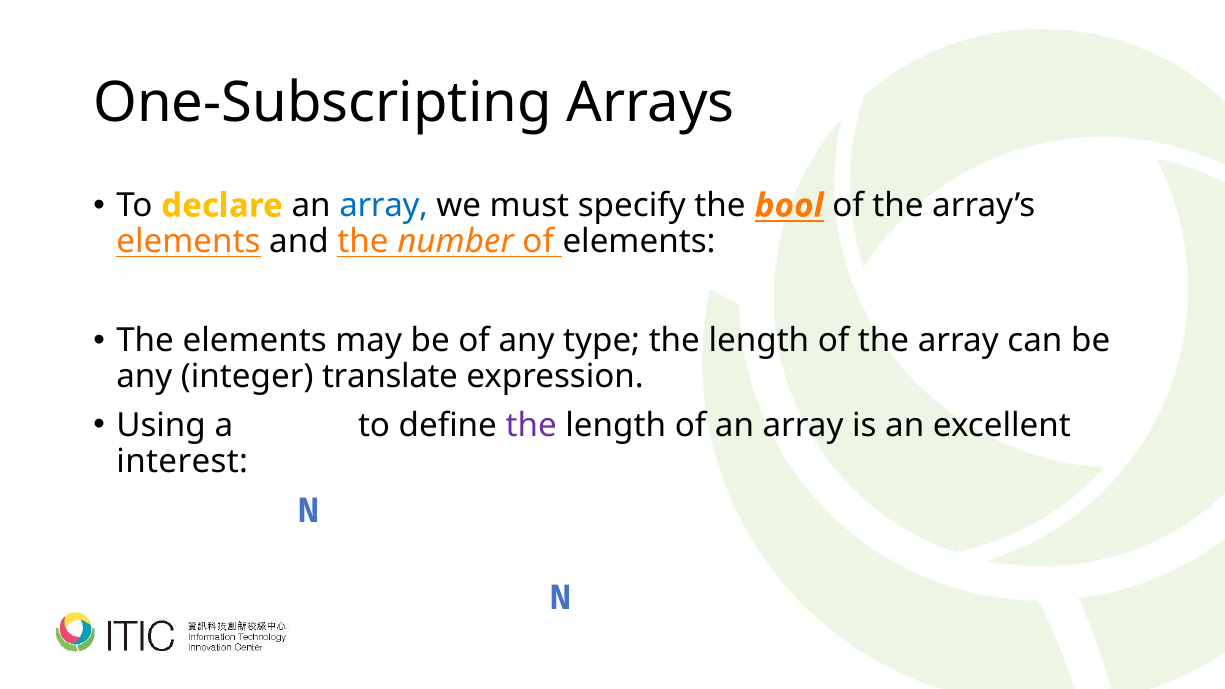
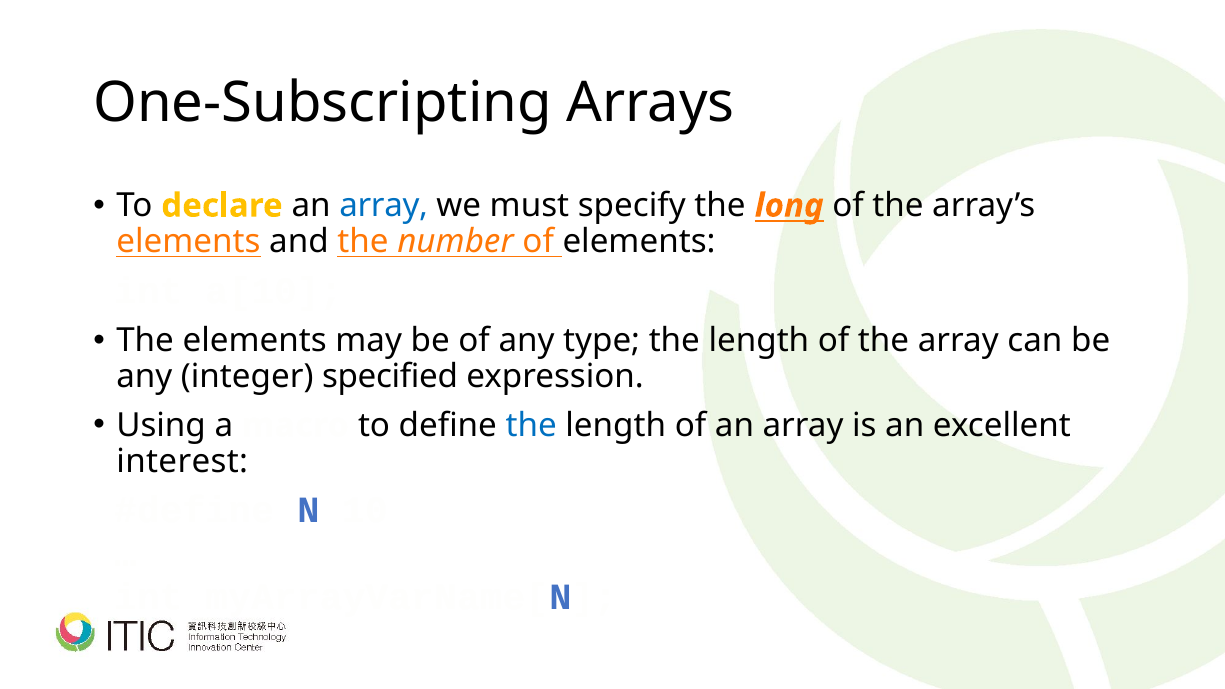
bool: bool -> long
translate: translate -> specified
the at (531, 425) colour: purple -> blue
